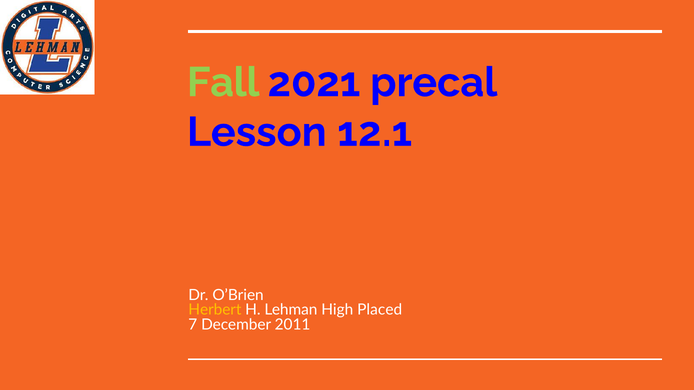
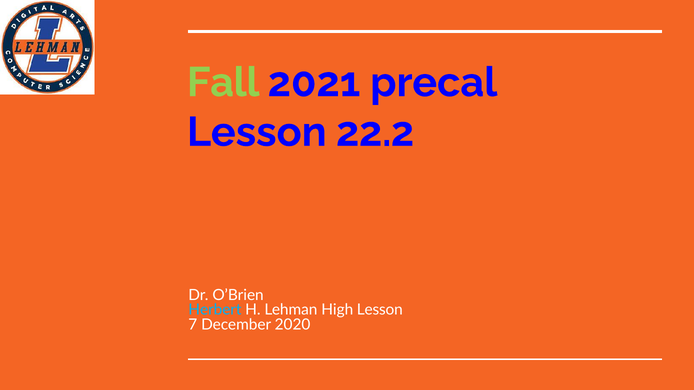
12.1: 12.1 -> 22.2
Herbert colour: yellow -> light blue
High Placed: Placed -> Lesson
2011: 2011 -> 2020
